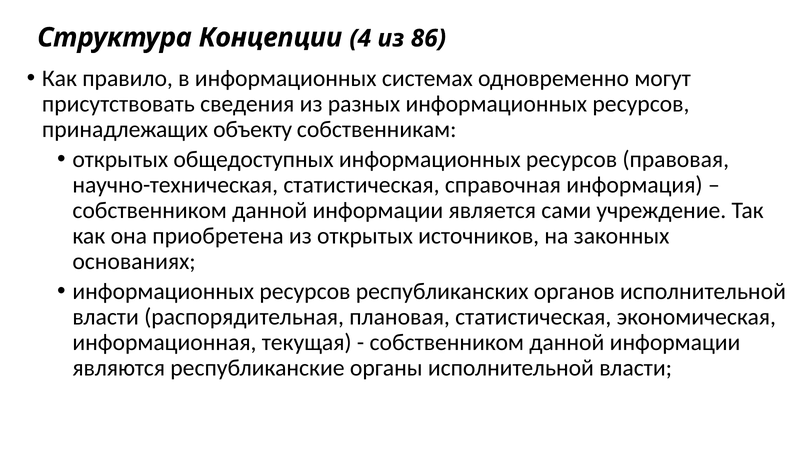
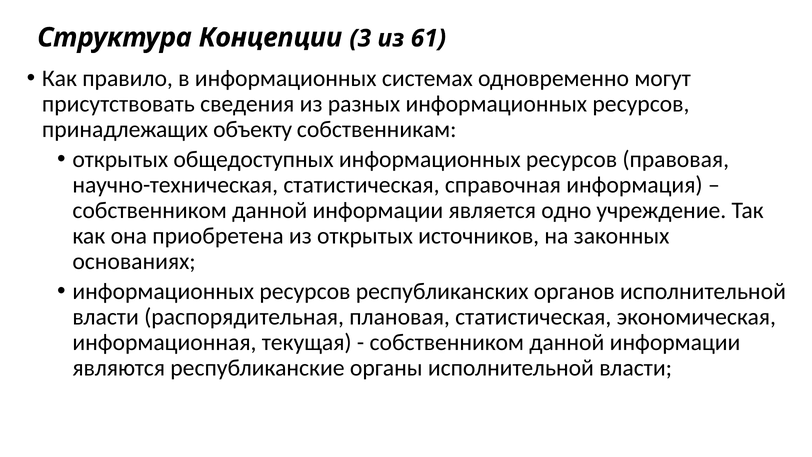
4: 4 -> 3
86: 86 -> 61
сами: сами -> одно
